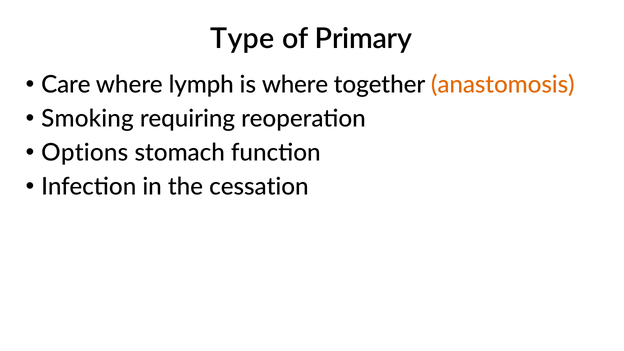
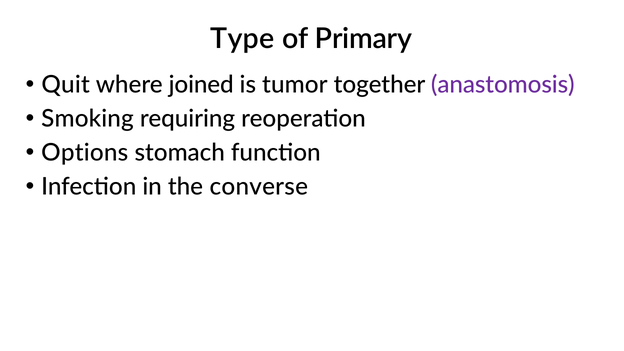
Care: Care -> Quit
lymph: lymph -> joined
is where: where -> tumor
anastomosis colour: orange -> purple
cessation: cessation -> converse
